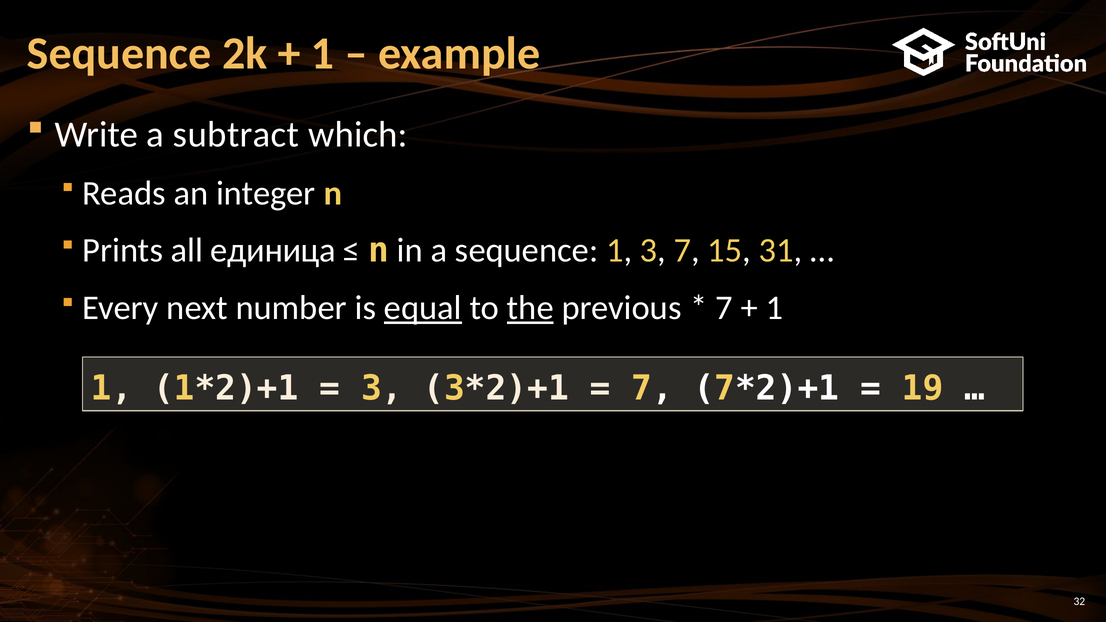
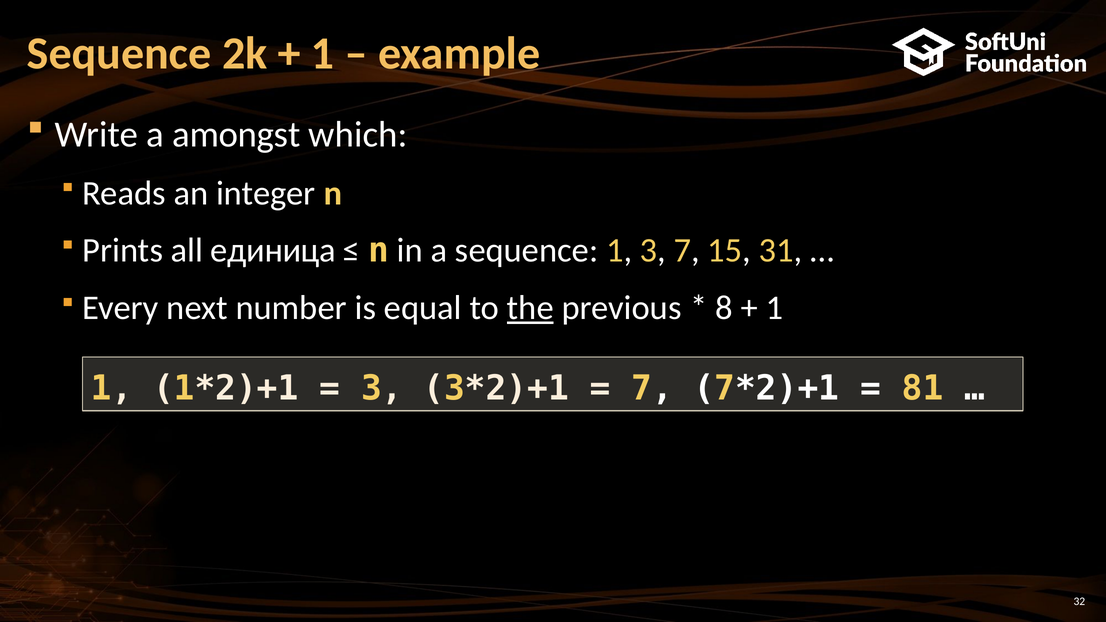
subtract: subtract -> amongst
equal underline: present -> none
7 at (724, 308): 7 -> 8
19: 19 -> 81
